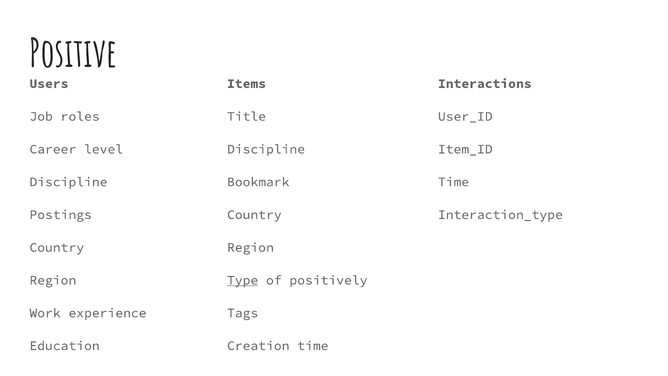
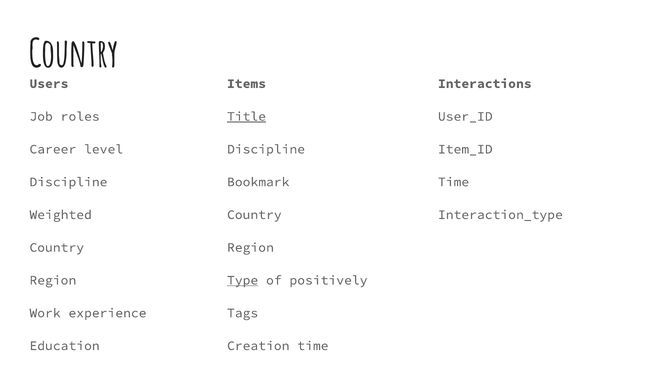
Positive at (73, 54): Positive -> Country
Title underline: none -> present
Postings: Postings -> Weighted
